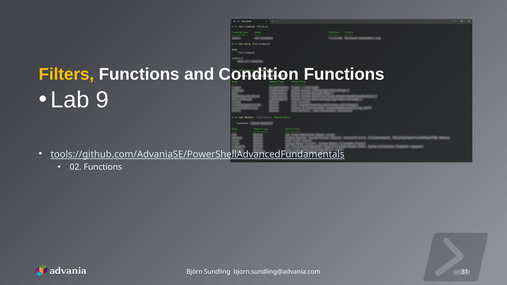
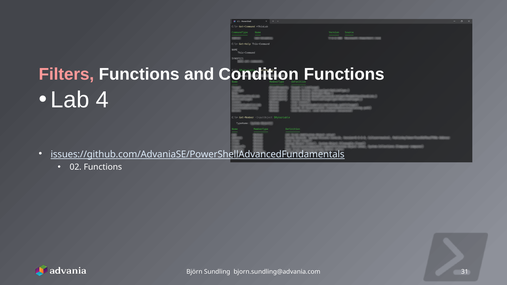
Filters colour: yellow -> pink
9: 9 -> 4
tools://github.com/AdvaniaSE/PowerShellAdvancedFundamentals: tools://github.com/AdvaniaSE/PowerShellAdvancedFundamentals -> issues://github.com/AdvaniaSE/PowerShellAdvancedFundamentals
